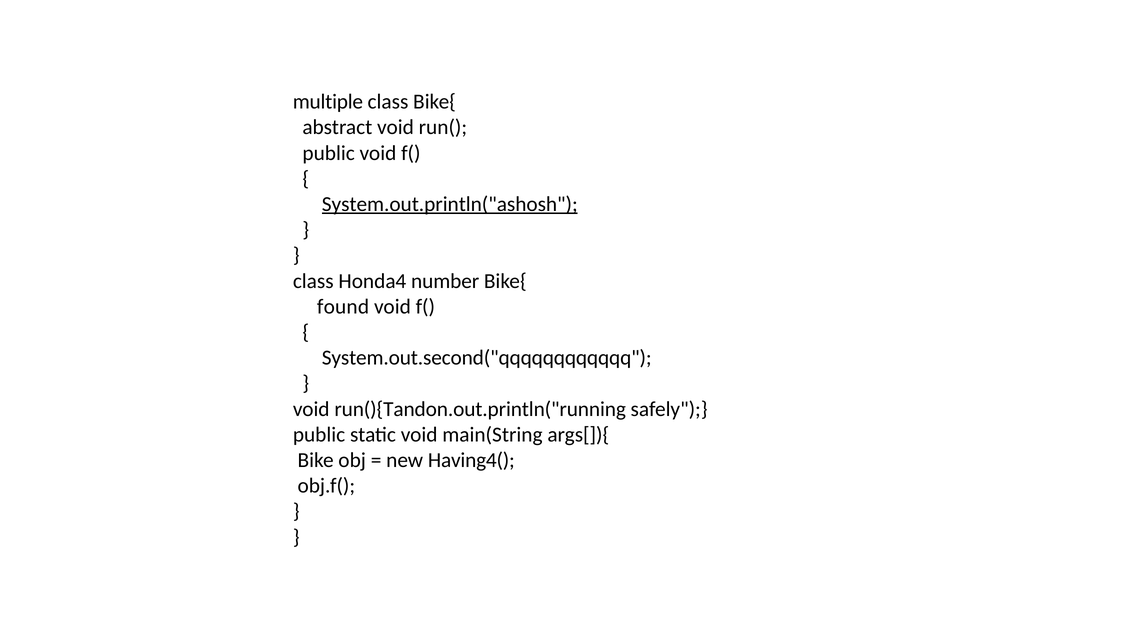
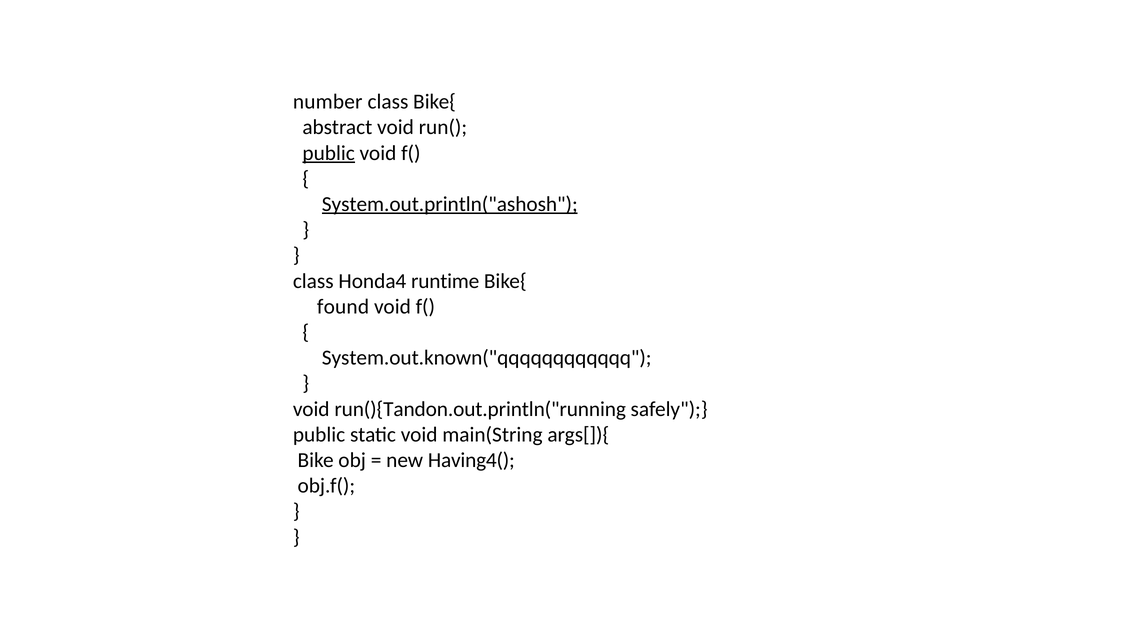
multiple: multiple -> number
public at (329, 153) underline: none -> present
number: number -> runtime
System.out.second("qqqqqqqqqqqq: System.out.second("qqqqqqqqqqqq -> System.out.known("qqqqqqqqqqqq
